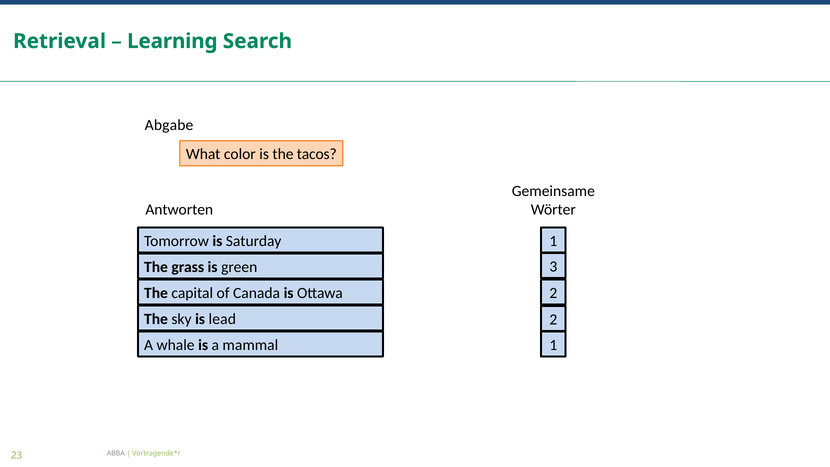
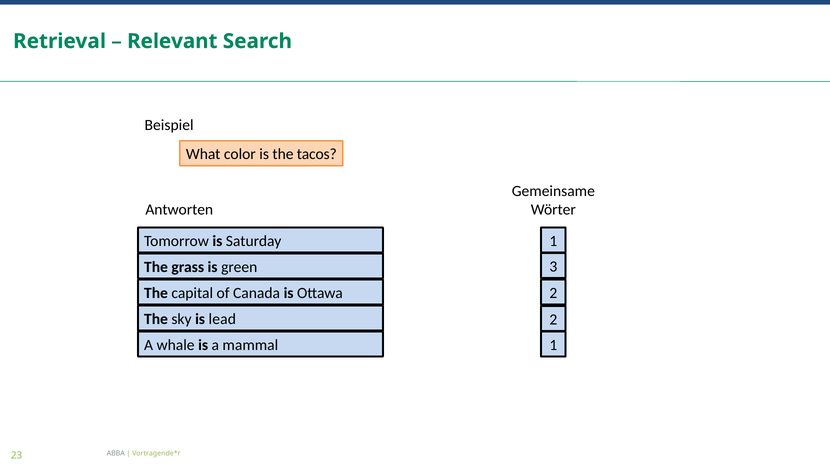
Learning: Learning -> Relevant
Abgabe: Abgabe -> Beispiel
